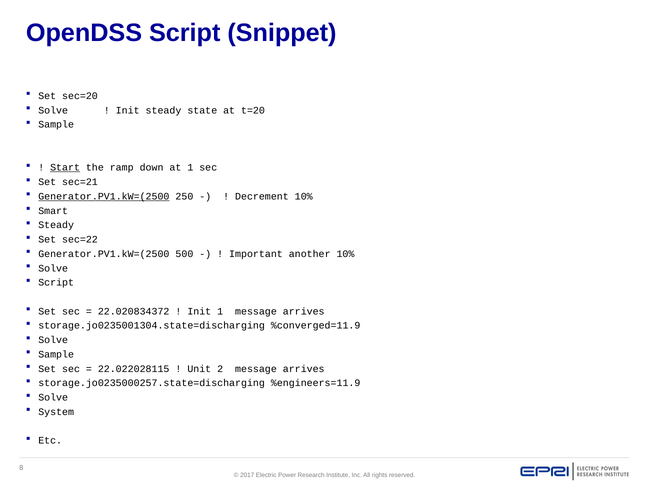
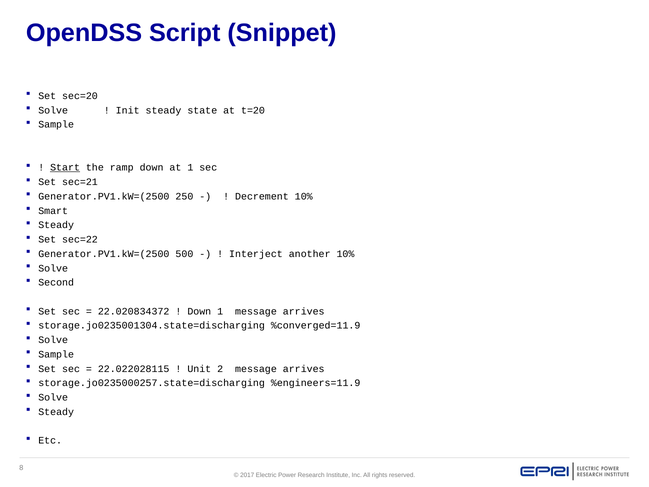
Generator.PV1.kW=(2500 at (104, 196) underline: present -> none
Important: Important -> Interject
Script at (56, 282): Script -> Second
Init at (199, 311): Init -> Down
System at (56, 412): System -> Steady
